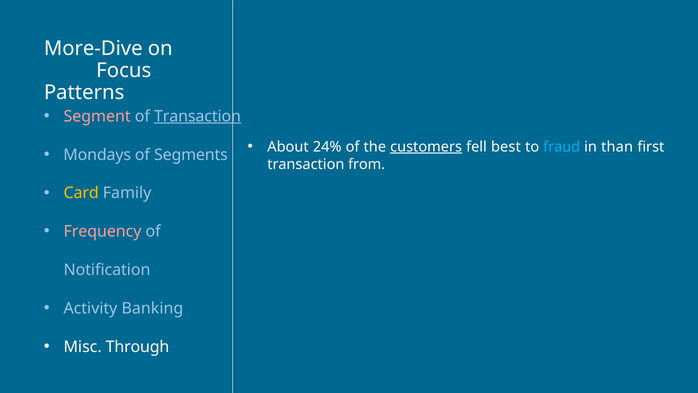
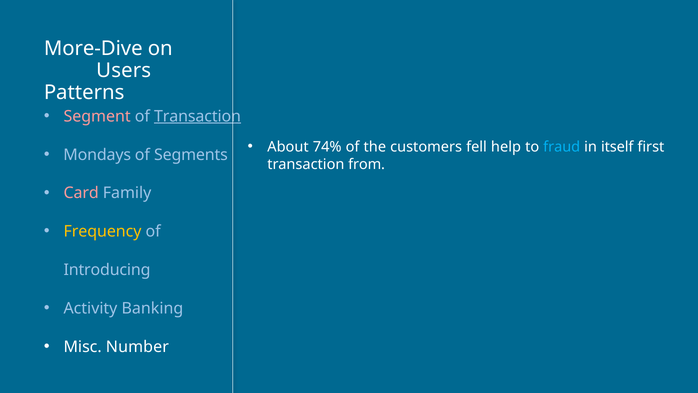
Focus: Focus -> Users
24%: 24% -> 74%
customers underline: present -> none
best: best -> help
than: than -> itself
Card colour: yellow -> pink
Frequency colour: pink -> yellow
Notification: Notification -> Introducing
Through: Through -> Number
